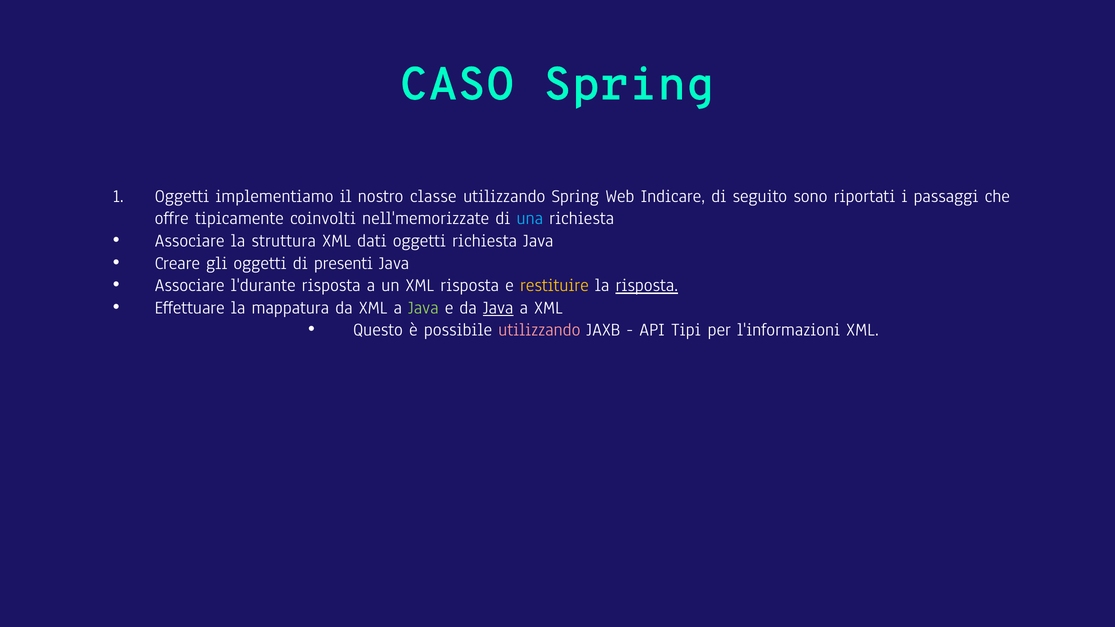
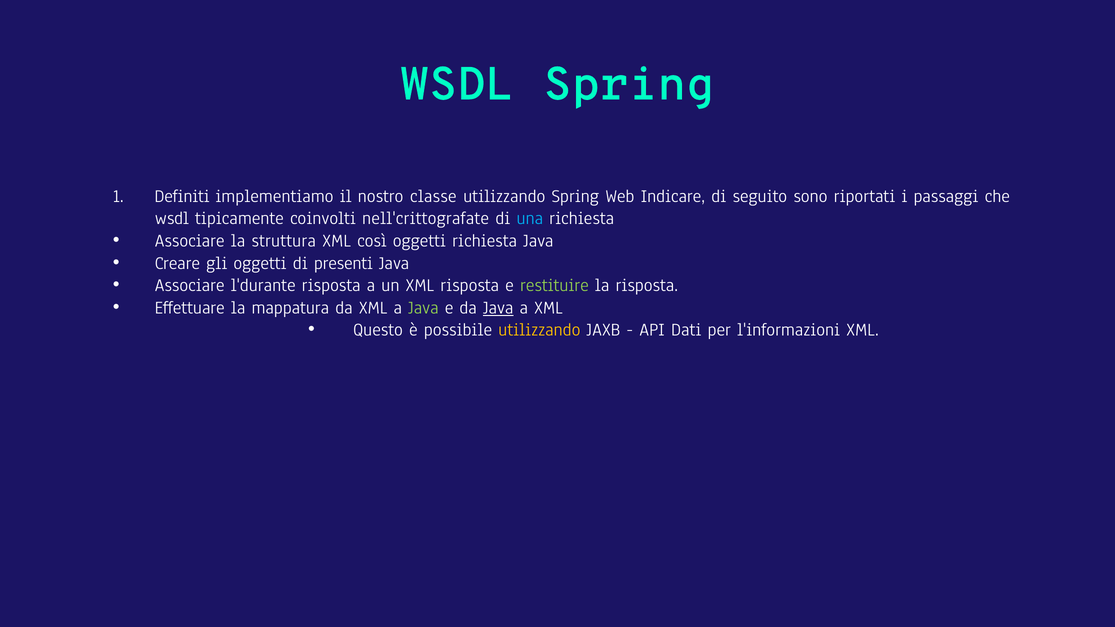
CASO at (457, 84): CASO -> WSDL
Oggetti at (182, 196): Oggetti -> Definiti
offre at (172, 218): offre -> wsdl
nell'memorizzate: nell'memorizzate -> nell'crittografate
dati: dati -> così
restituire colour: yellow -> light green
risposta at (647, 285) underline: present -> none
utilizzando at (539, 330) colour: pink -> yellow
Tipi: Tipi -> Dati
